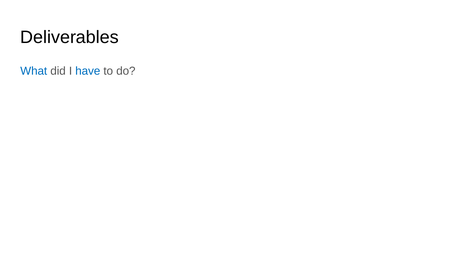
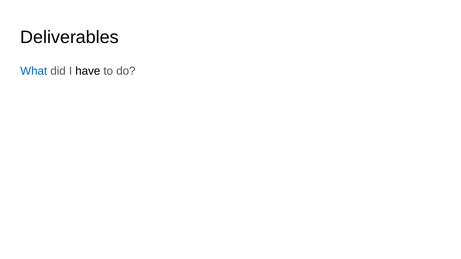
have colour: blue -> black
